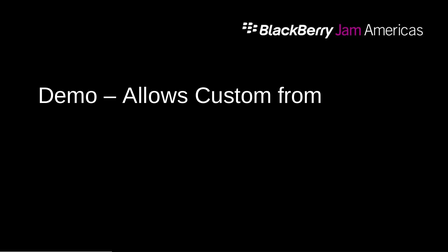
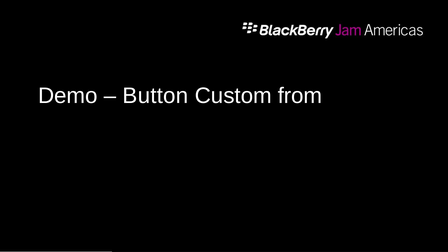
Allows: Allows -> Button
